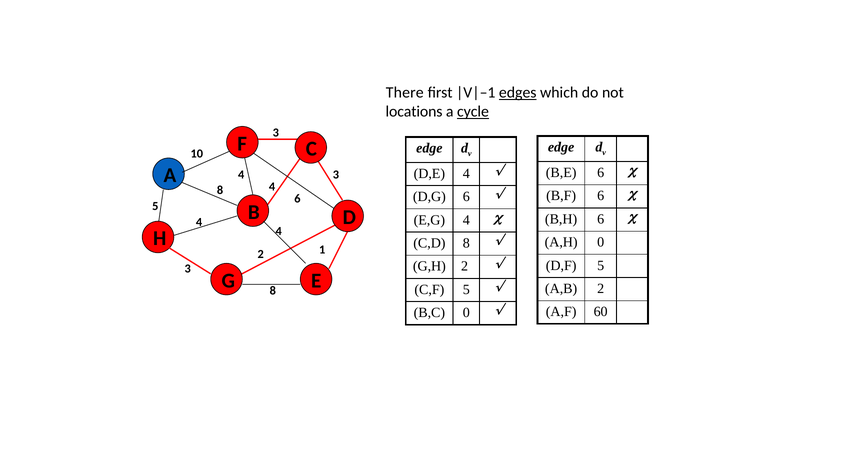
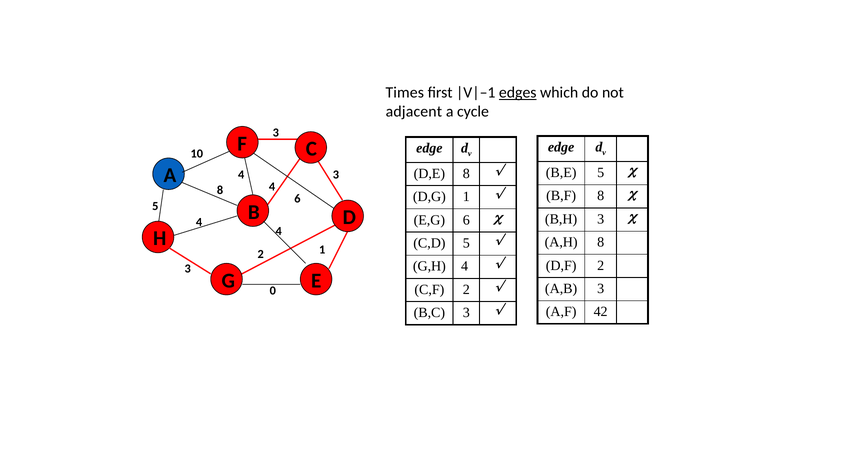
There: There -> Times
locations: locations -> adjacent
cycle underline: present -> none
B,E 6: 6 -> 5
D,E 4: 4 -> 8
B,F 6: 6 -> 8
D,G 6: 6 -> 1
B,H 6: 6 -> 3
E,G 4: 4 -> 6
A,H 0: 0 -> 8
C,D 8: 8 -> 5
D,F 5: 5 -> 2
G,H 2: 2 -> 4
G 8: 8 -> 0
A,B 2: 2 -> 3
C,F 5: 5 -> 2
60: 60 -> 42
B,C 0: 0 -> 3
